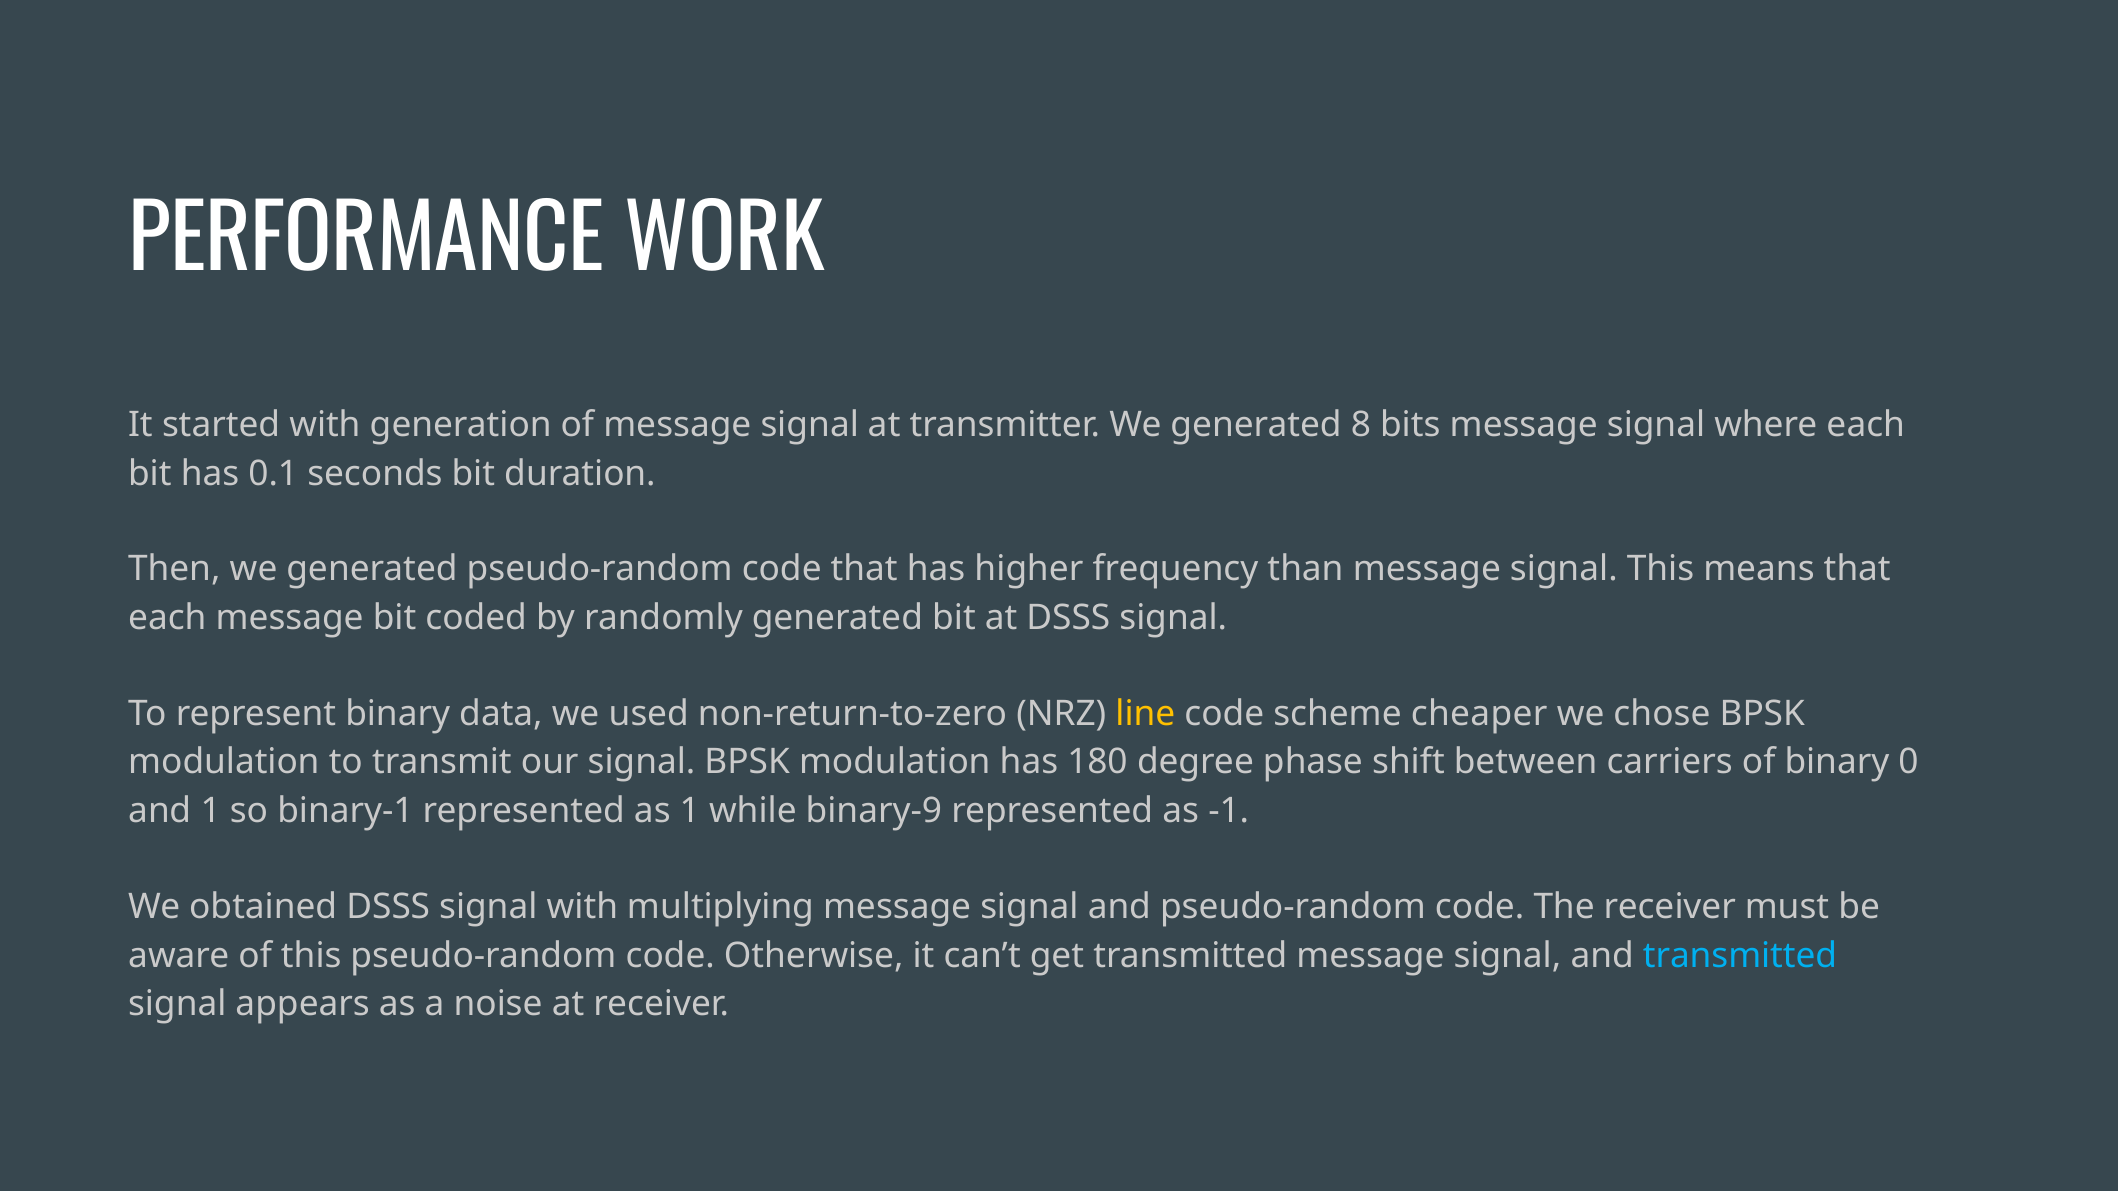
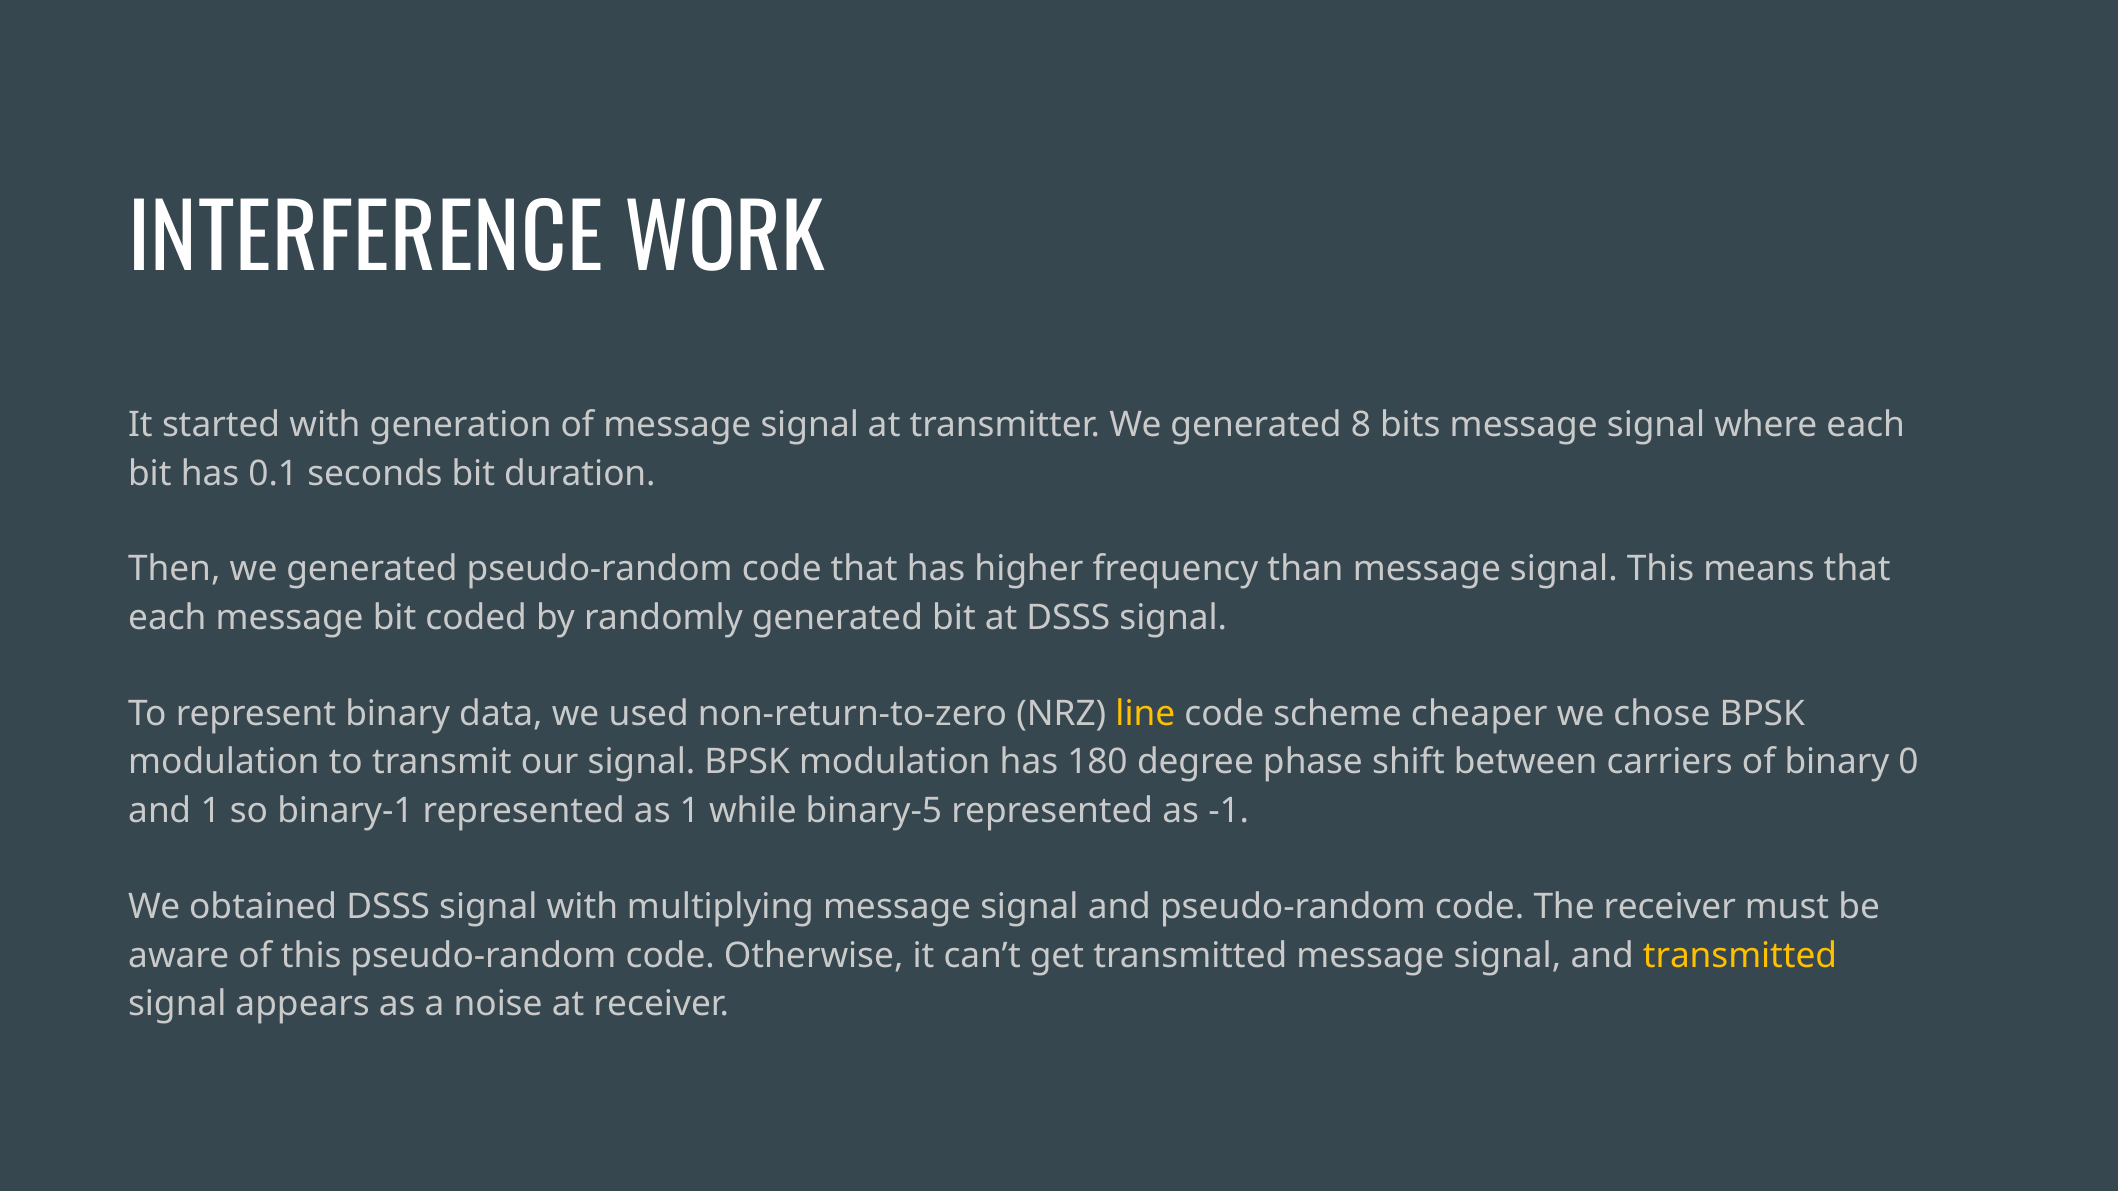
PERFORMANCE: PERFORMANCE -> INTERFERENCE
binary-9: binary-9 -> binary-5
transmitted at (1740, 956) colour: light blue -> yellow
